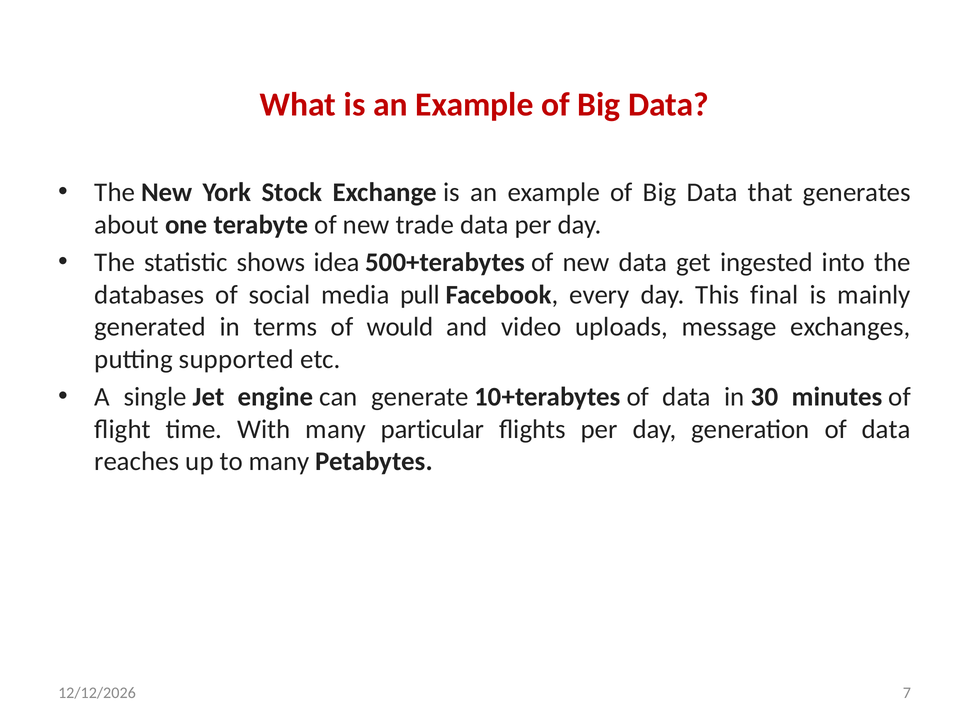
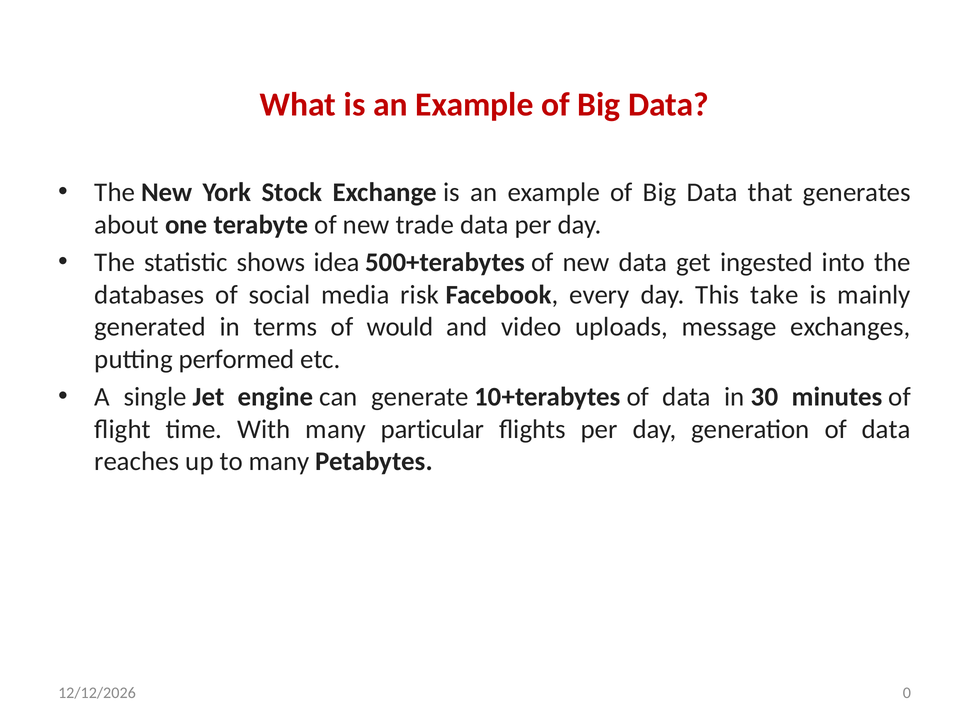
pull: pull -> risk
final: final -> take
supported: supported -> performed
7: 7 -> 0
